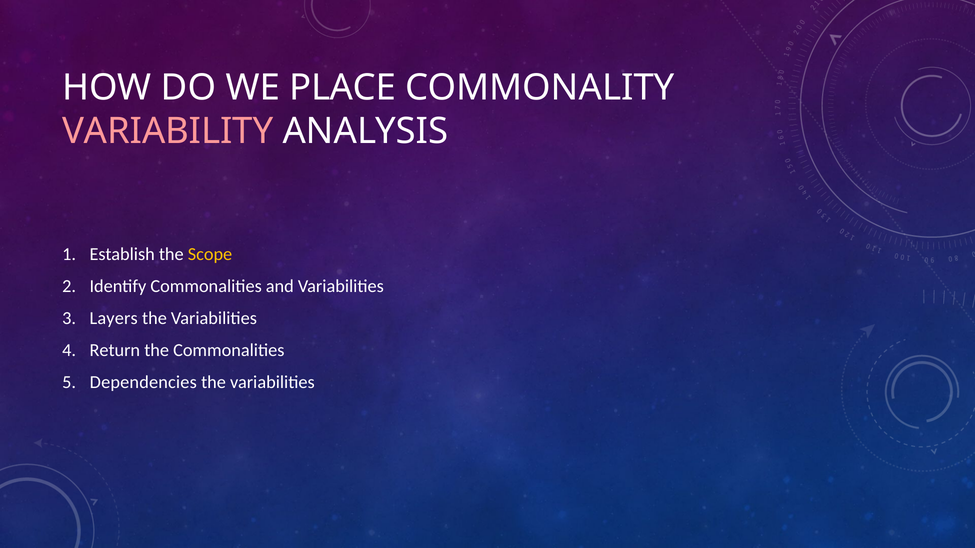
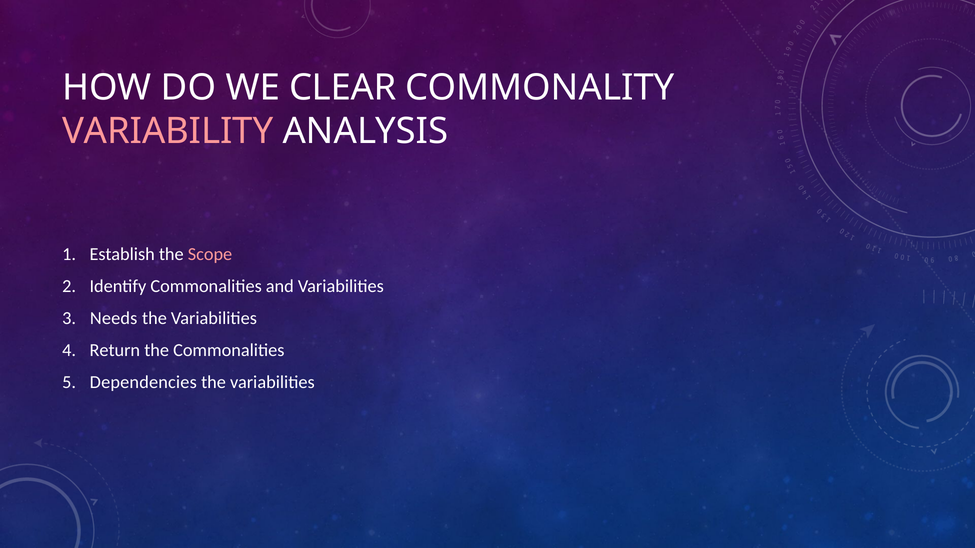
PLACE: PLACE -> CLEAR
Scope colour: yellow -> pink
Layers: Layers -> Needs
